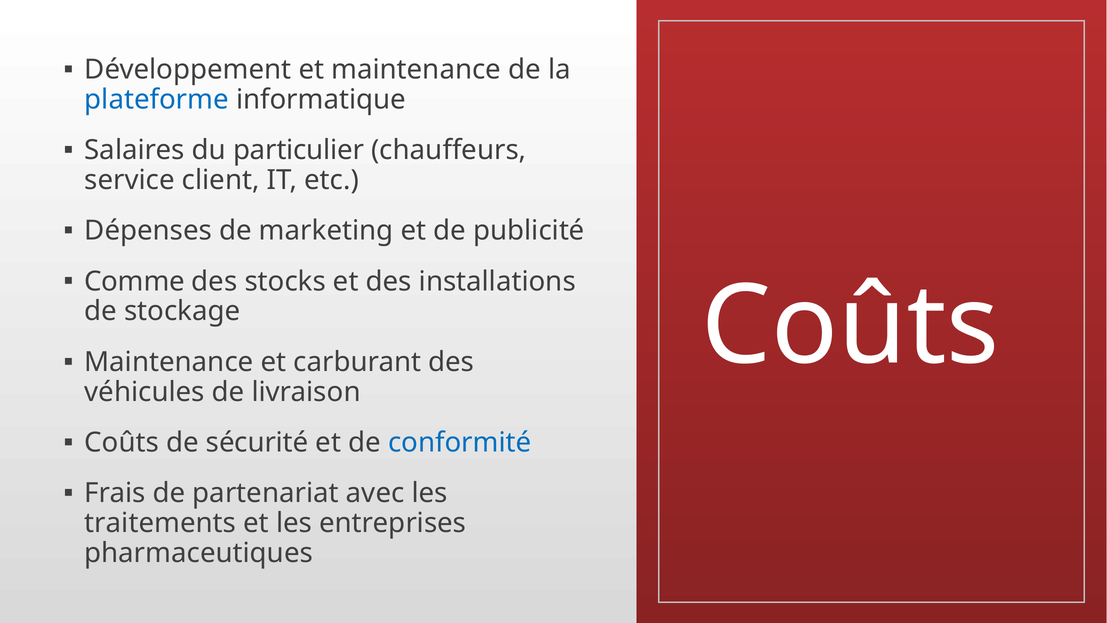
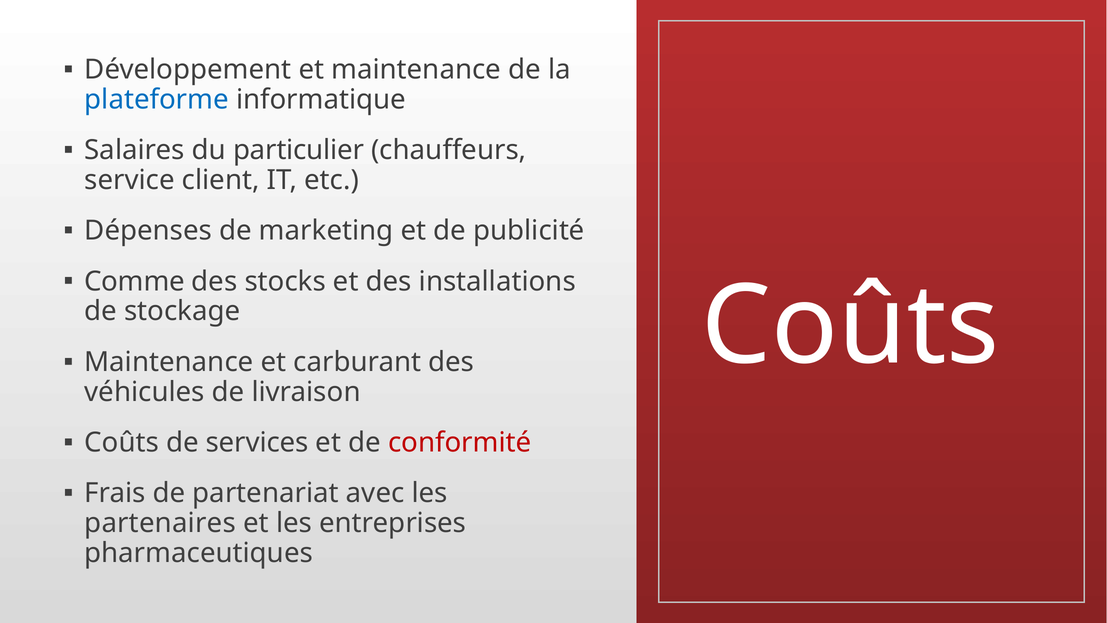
sécurité: sécurité -> services
conformité colour: blue -> red
traitements: traitements -> partenaires
